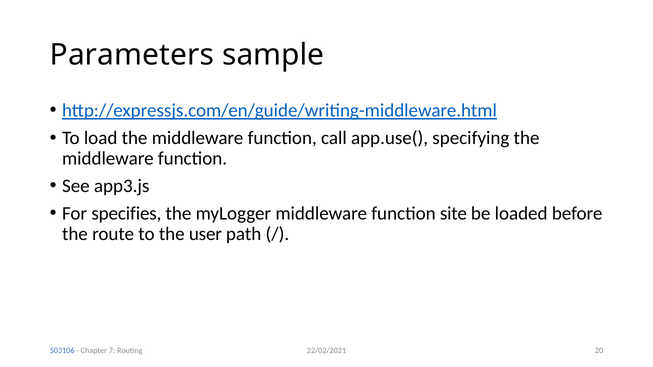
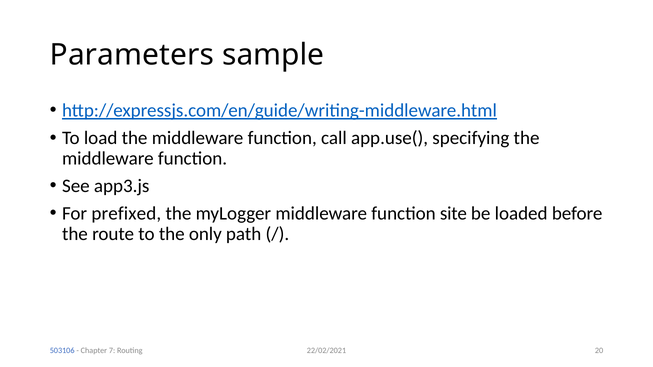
specifies: specifies -> prefixed
user: user -> only
